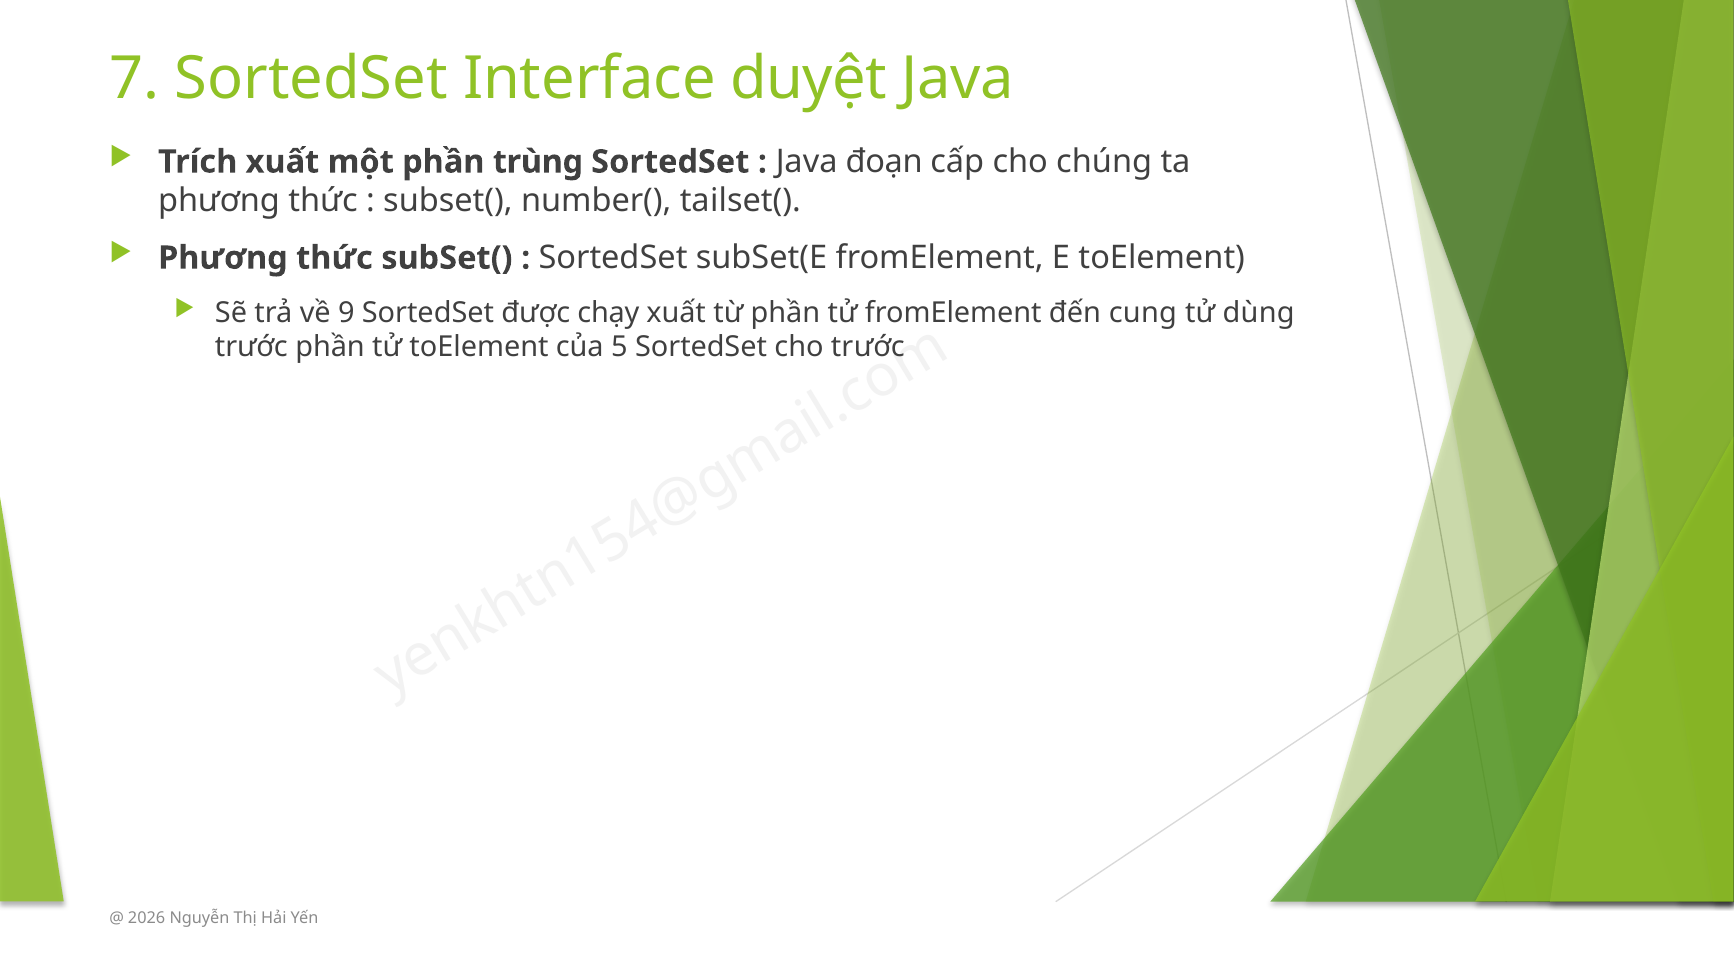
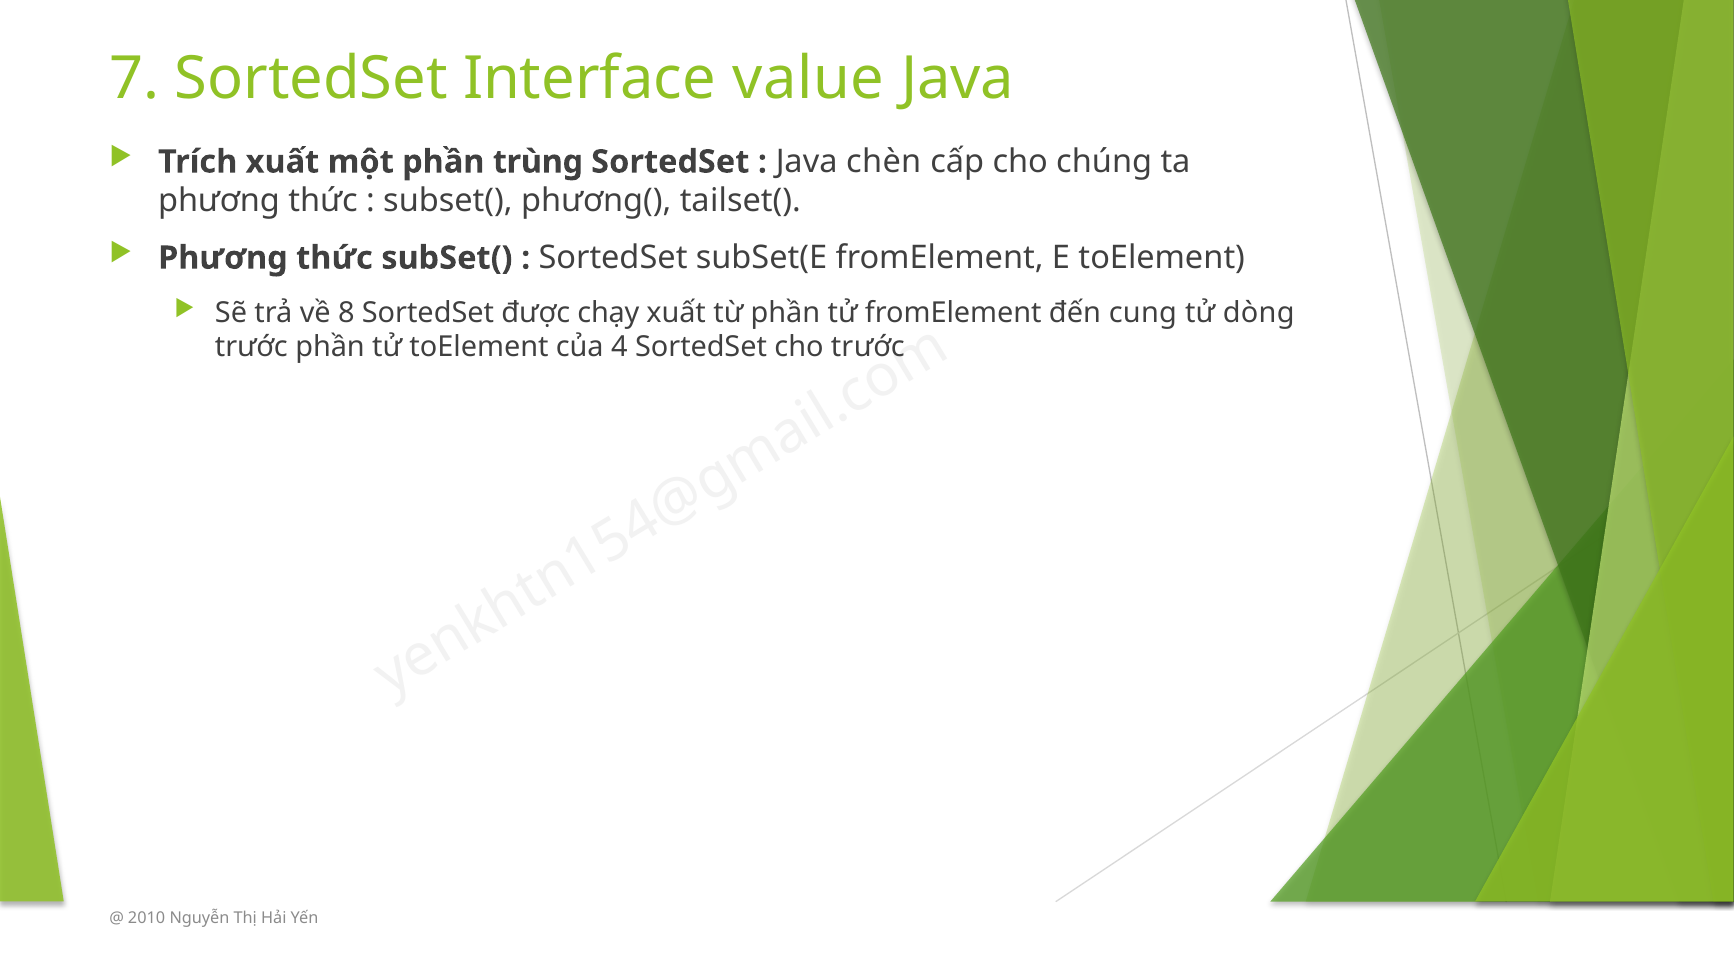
duyệt: duyệt -> value
đoạn: đoạn -> chèn
number(: number( -> phương(
9: 9 -> 8
dùng: dùng -> dòng
của 5: 5 -> 4
2026: 2026 -> 2010
